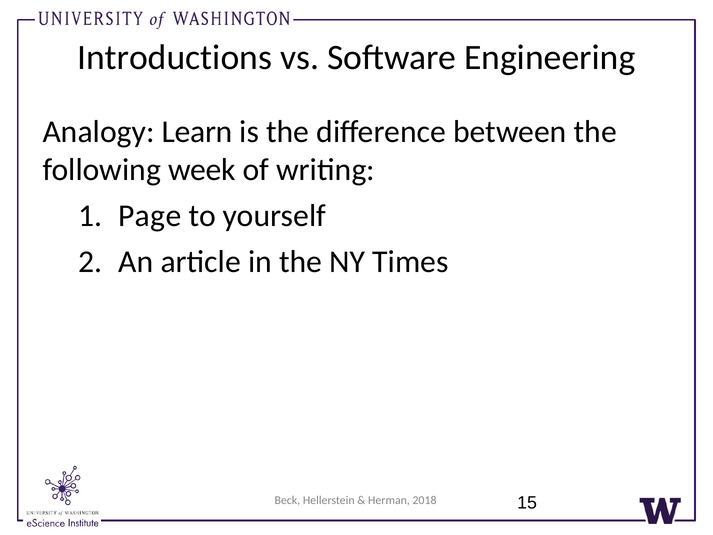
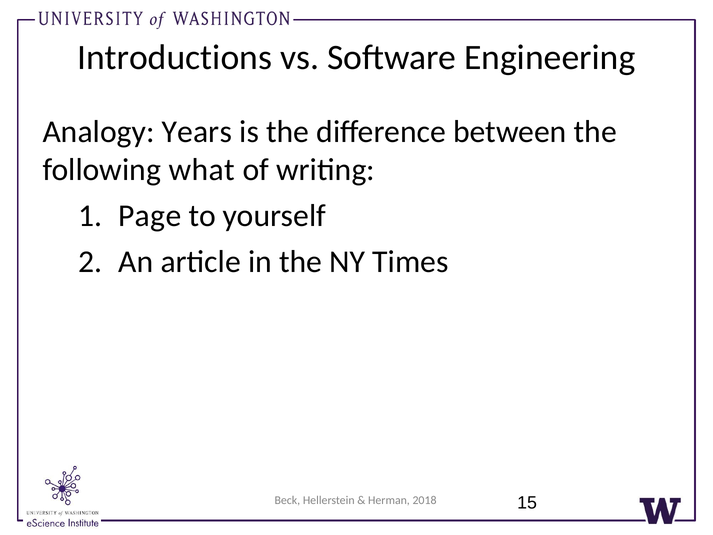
Learn: Learn -> Years
week: week -> what
